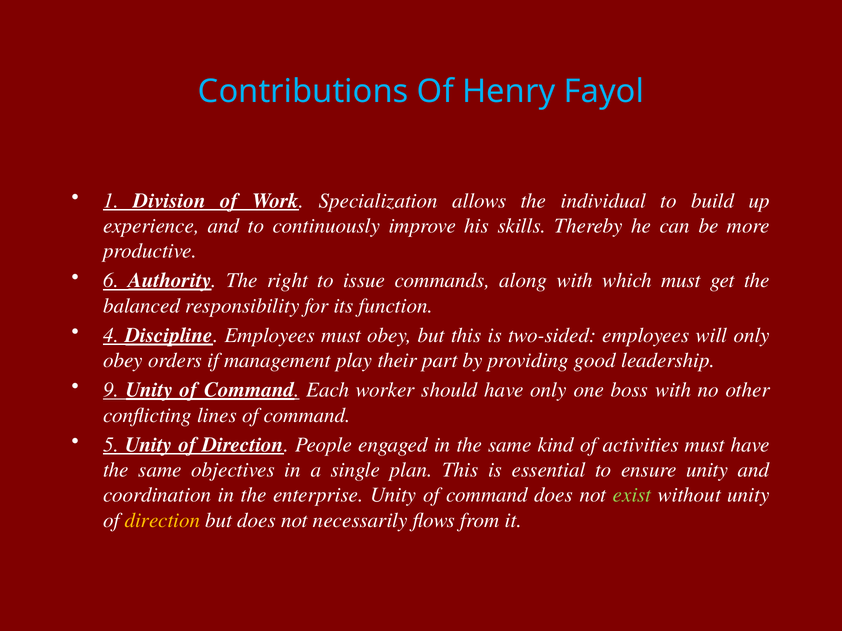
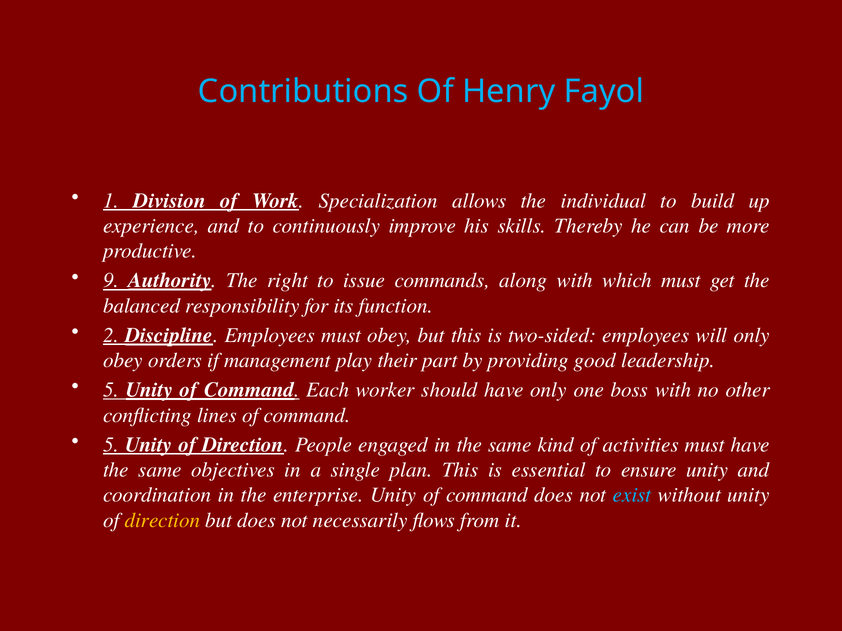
6: 6 -> 9
4: 4 -> 2
9 at (111, 390): 9 -> 5
exist colour: light green -> light blue
